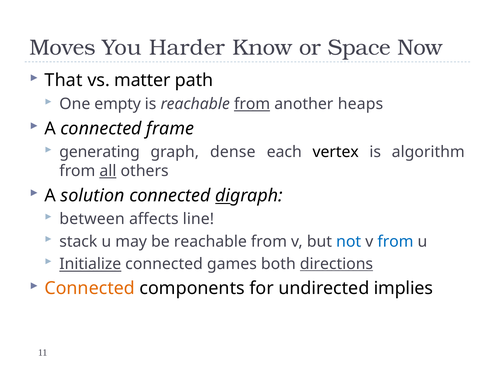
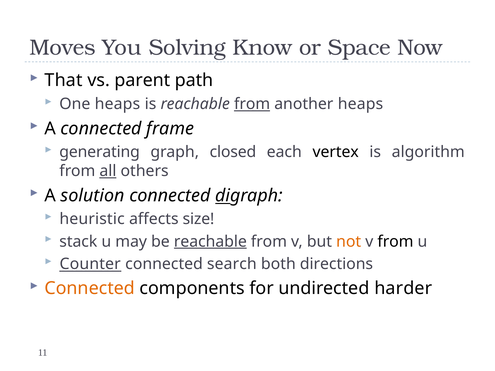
Harder: Harder -> Solving
matter: matter -> parent
One empty: empty -> heaps
dense: dense -> closed
between: between -> heuristic
line: line -> size
reachable at (210, 242) underline: none -> present
not colour: blue -> orange
from at (395, 242) colour: blue -> black
Initialize: Initialize -> Counter
games: games -> search
directions underline: present -> none
implies: implies -> harder
